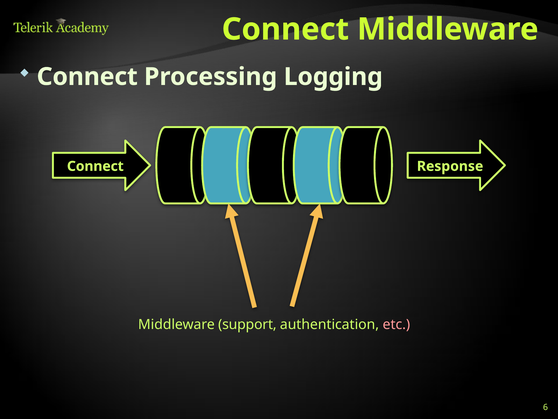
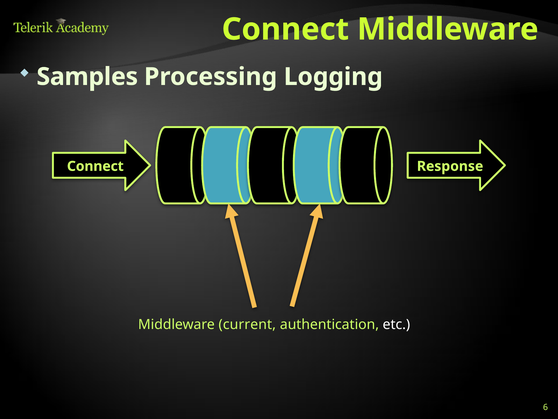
Connect at (87, 77): Connect -> Samples
support: support -> current
etc colour: pink -> white
